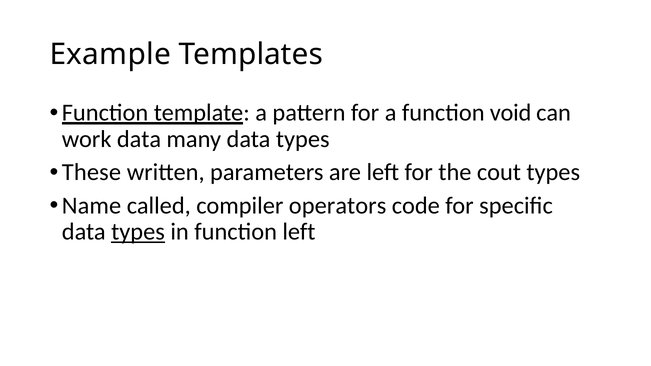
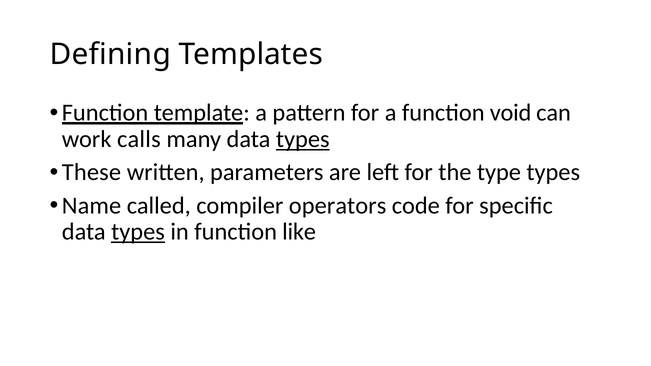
Example: Example -> Defining
work data: data -> calls
types at (303, 139) underline: none -> present
cout: cout -> type
function left: left -> like
